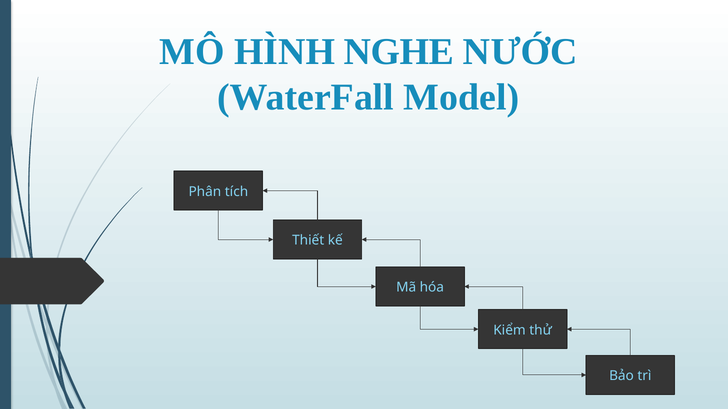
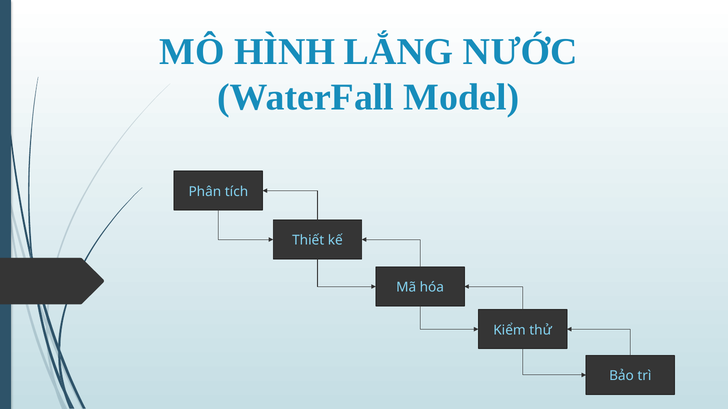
NGHE: NGHE -> LẮNG
